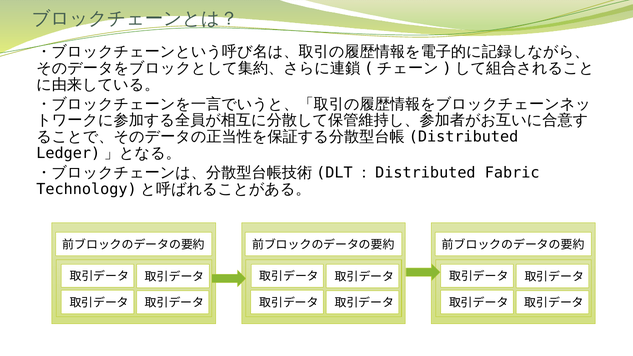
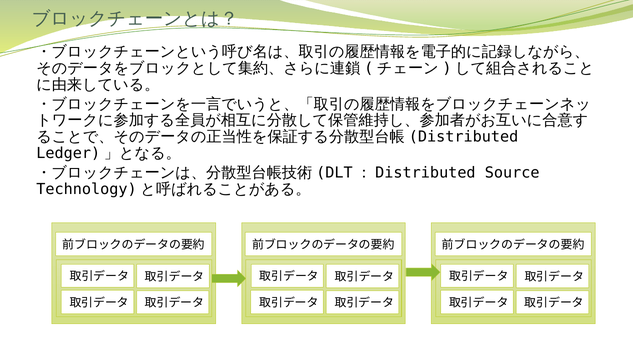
Fabric: Fabric -> Source
